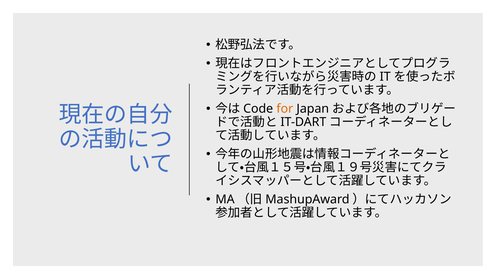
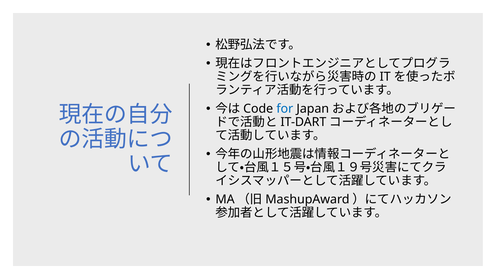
for colour: orange -> blue
